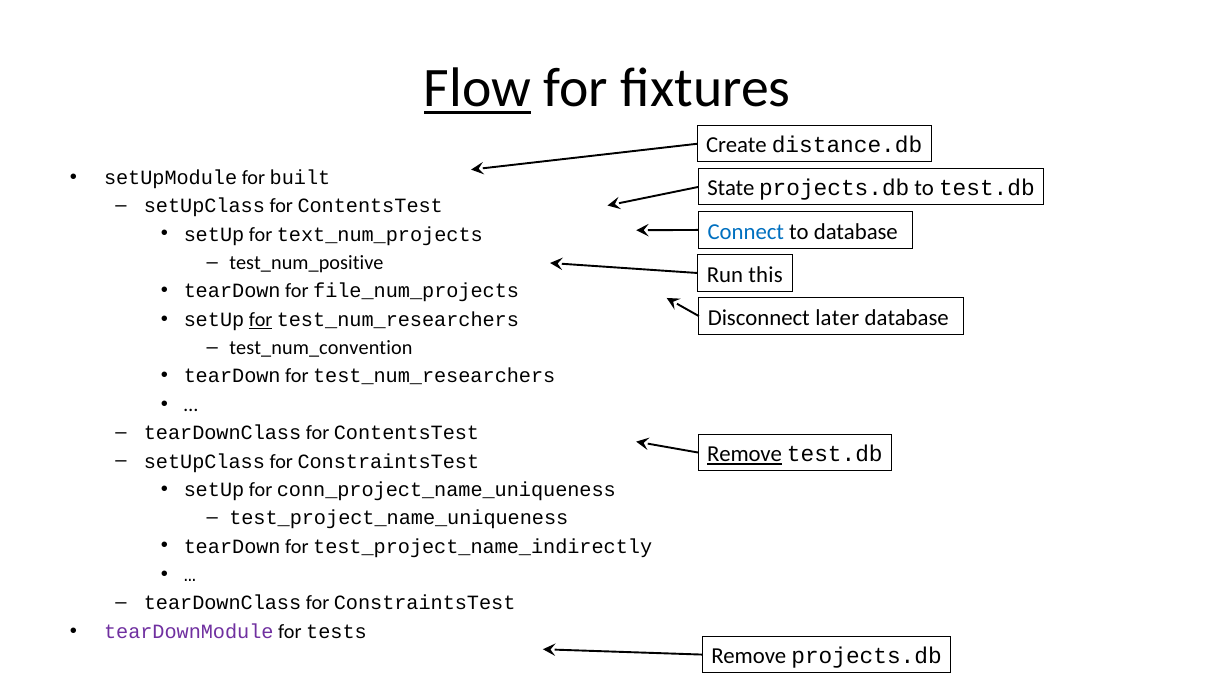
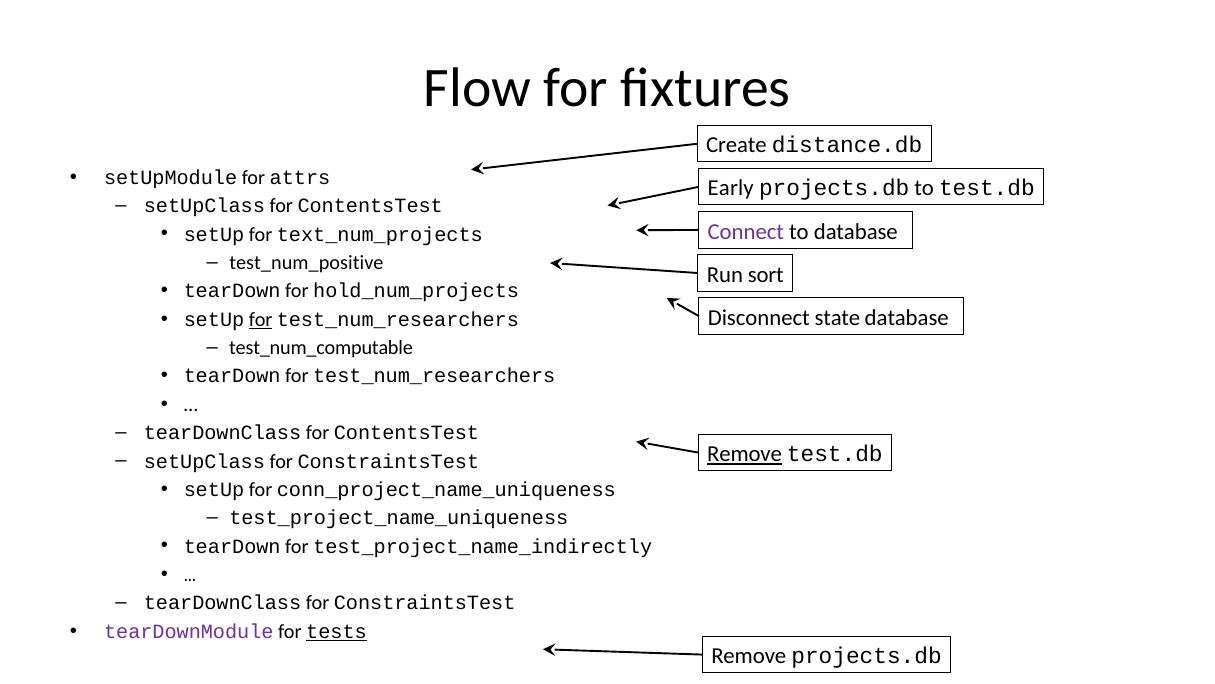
Flow underline: present -> none
built: built -> attrs
State: State -> Early
Connect colour: blue -> purple
this: this -> sort
file_num_projects: file_num_projects -> hold_num_projects
later: later -> state
test_num_convention: test_num_convention -> test_num_computable
tests underline: none -> present
